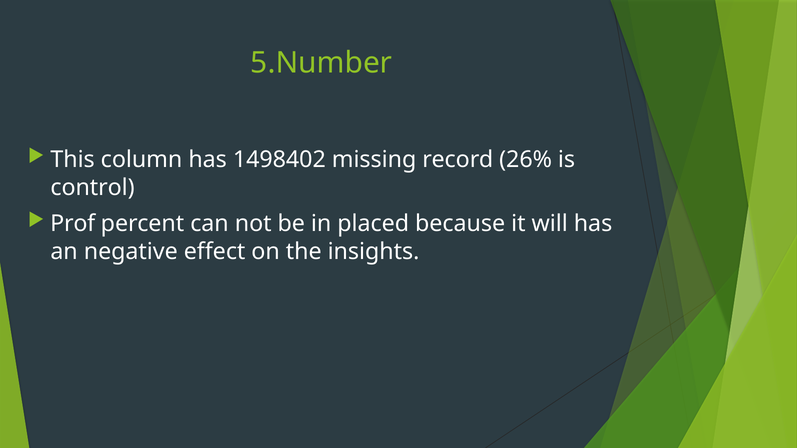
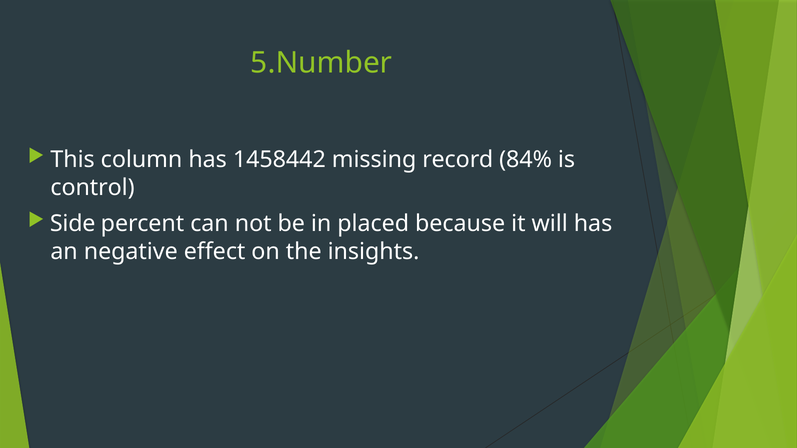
1498402: 1498402 -> 1458442
26%: 26% -> 84%
Prof: Prof -> Side
